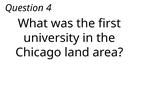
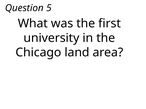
4: 4 -> 5
